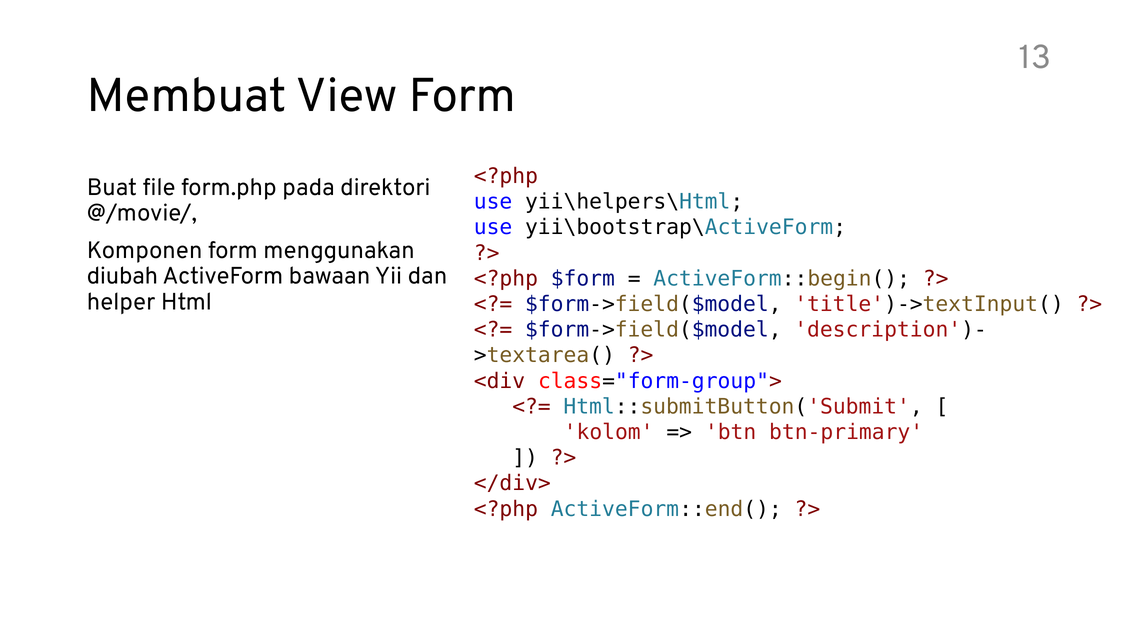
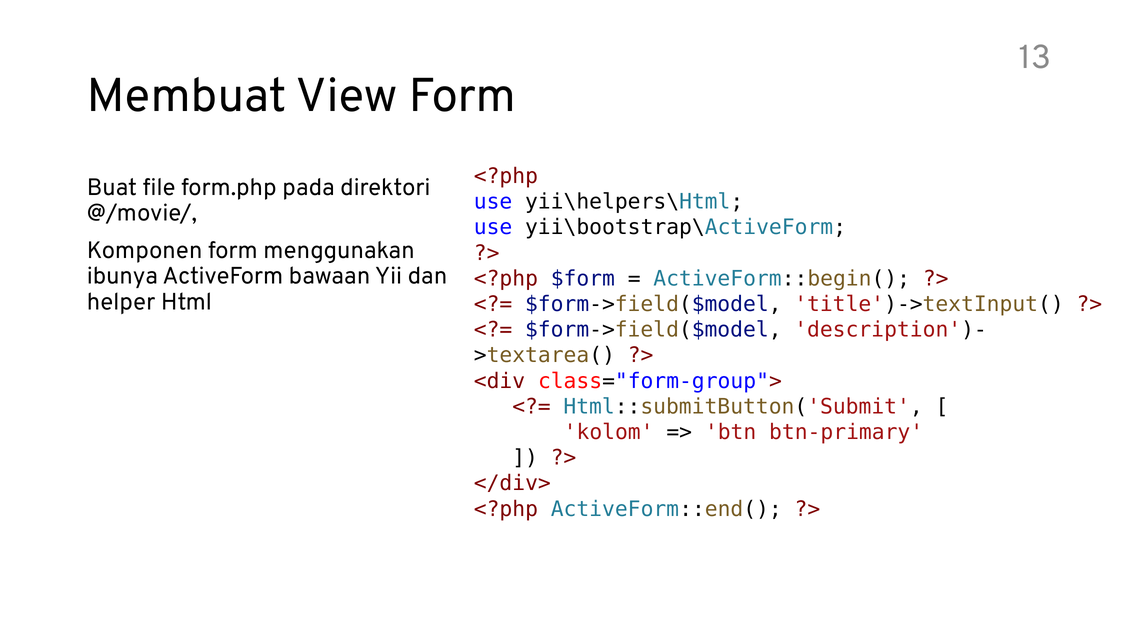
diubah: diubah -> ibunya
